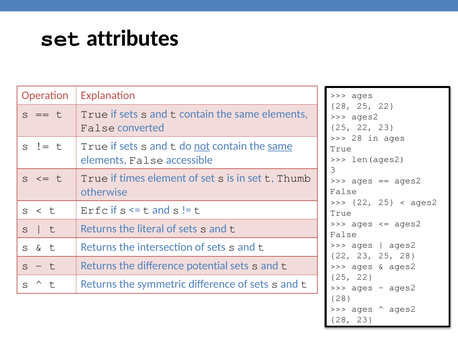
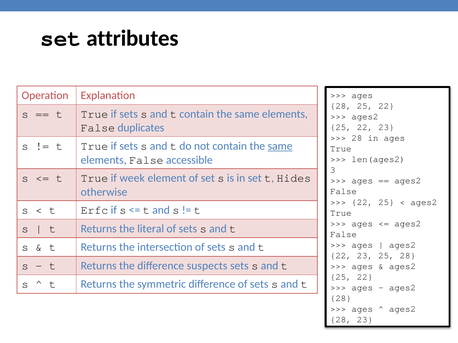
converted: converted -> duplicates
not underline: present -> none
times: times -> week
Thumb: Thumb -> Hides
potential: potential -> suspects
